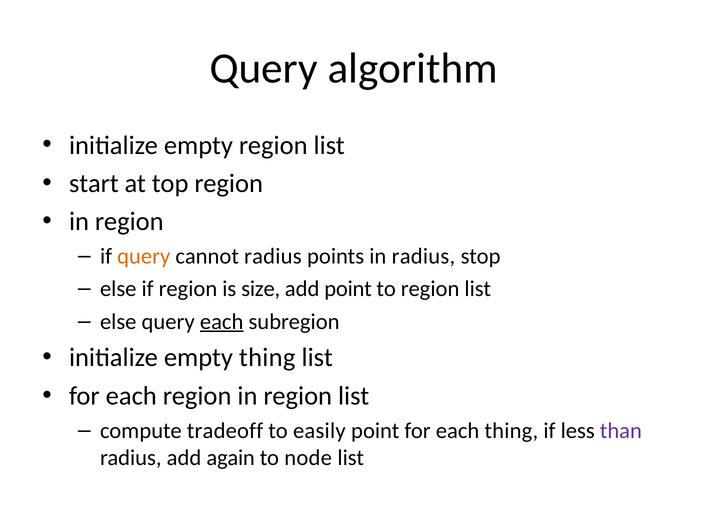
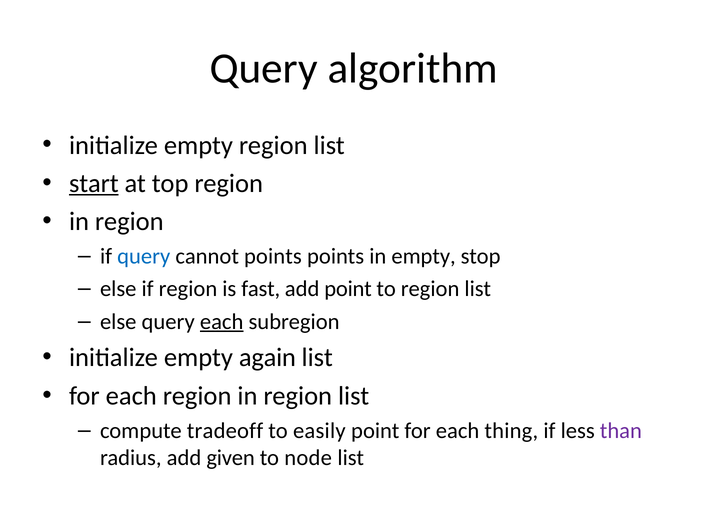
start underline: none -> present
query at (144, 256) colour: orange -> blue
cannot radius: radius -> points
in radius: radius -> empty
size: size -> fast
empty thing: thing -> again
again: again -> given
